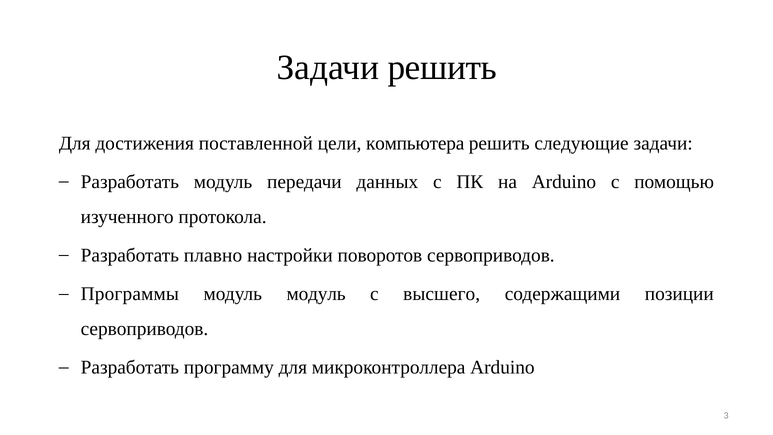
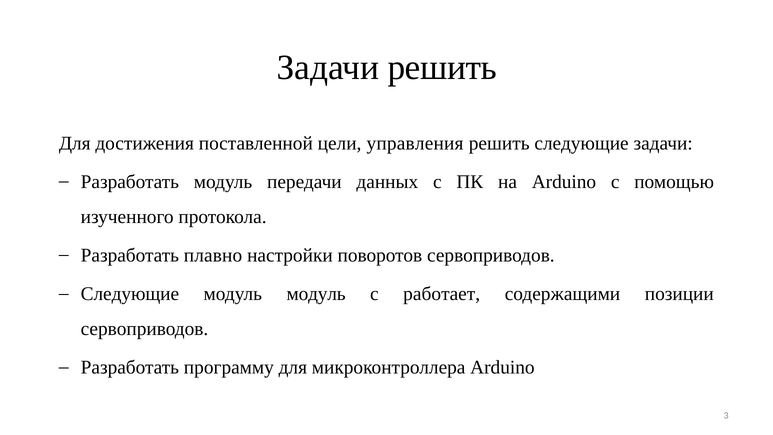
компьютера: компьютера -> управления
Программы at (130, 294): Программы -> Следующие
высшего: высшего -> работает
